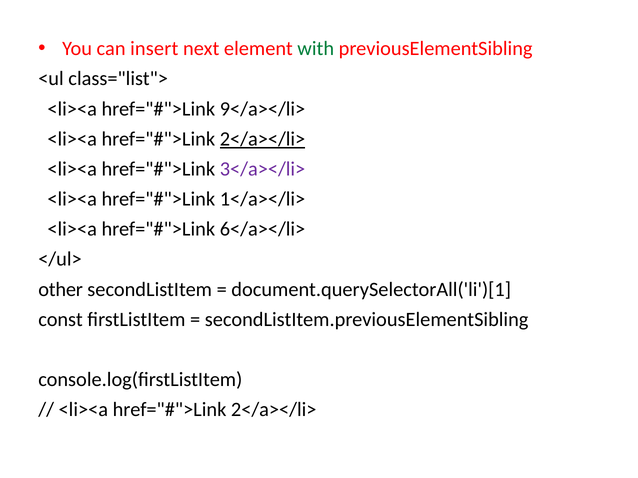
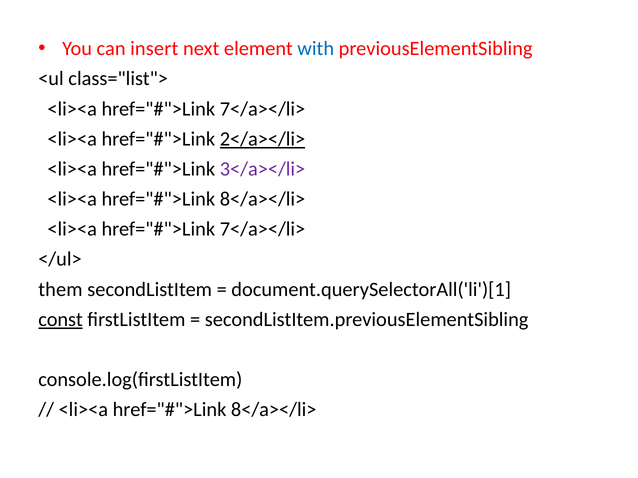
with colour: green -> blue
9</a></li> at (263, 109): 9</a></li> -> 7</a></li>
1</a></li> at (263, 199): 1</a></li> -> 8</a></li>
6</a></li> at (263, 229): 6</a></li> -> 7</a></li>
other: other -> them
const underline: none -> present
2</a></li> at (274, 410): 2</a></li> -> 8</a></li>
